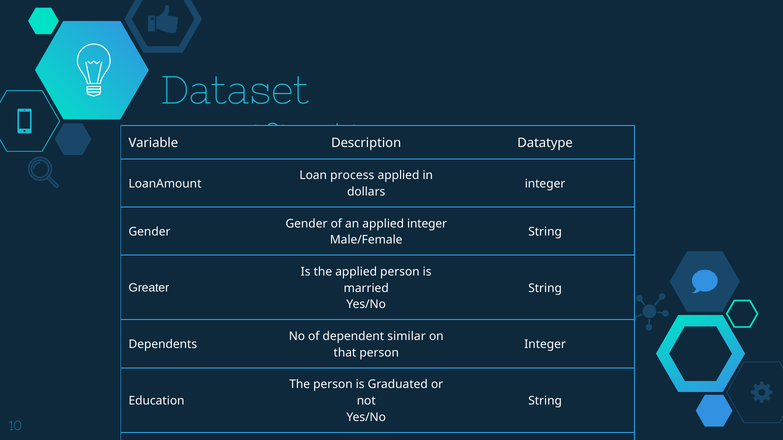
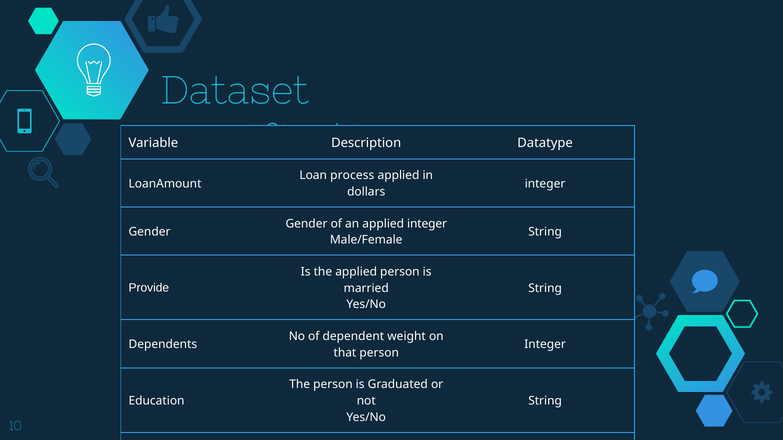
Greater: Greater -> Provide
similar: similar -> weight
